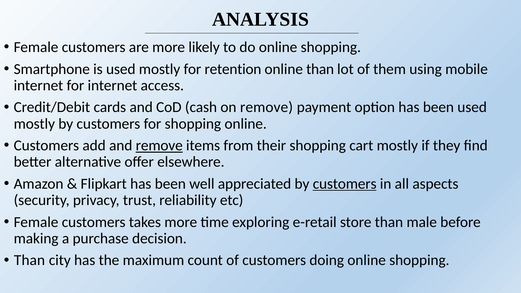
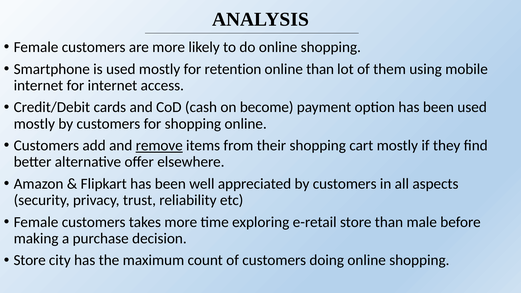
on remove: remove -> become
customers at (345, 184) underline: present -> none
Than at (29, 260): Than -> Store
